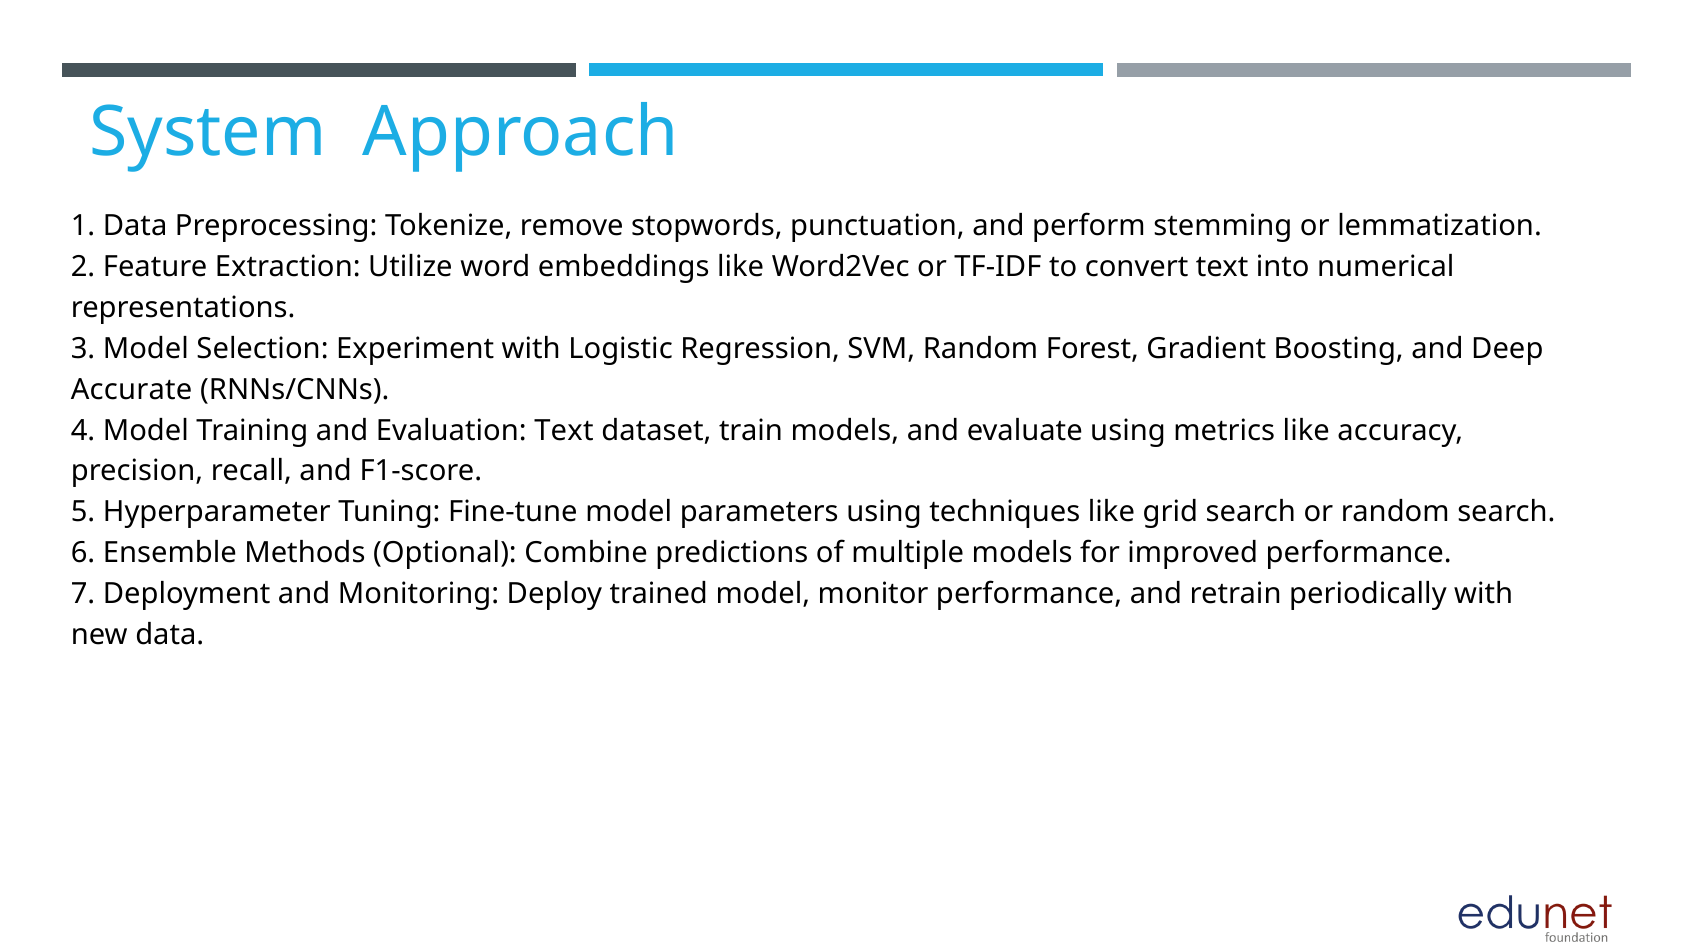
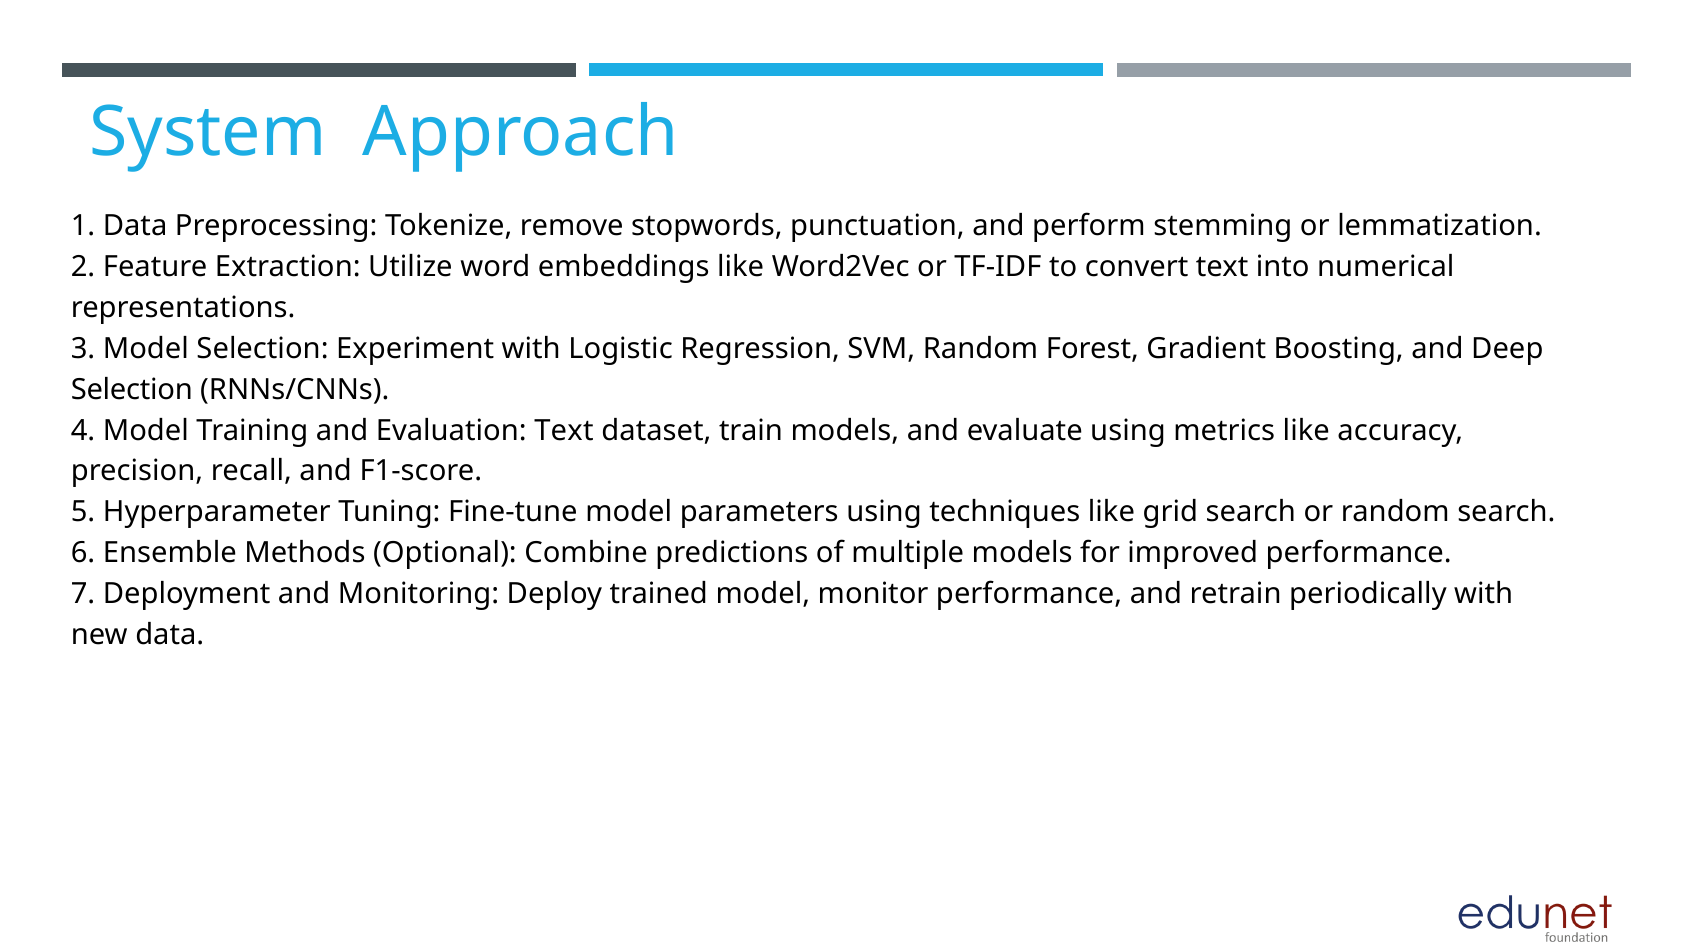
Accurate at (132, 390): Accurate -> Selection
